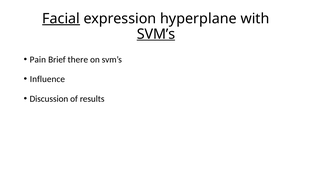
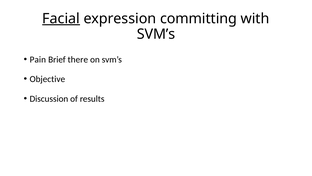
hyperplane: hyperplane -> committing
SVM’s at (156, 34) underline: present -> none
Influence: Influence -> Objective
